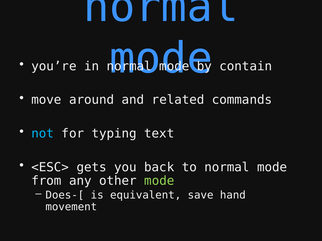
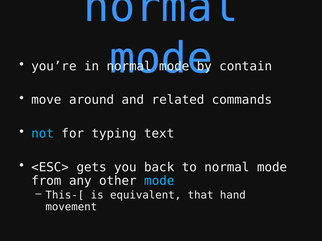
mode at (159, 181) colour: light green -> light blue
Does-[: Does-[ -> This-[
save: save -> that
